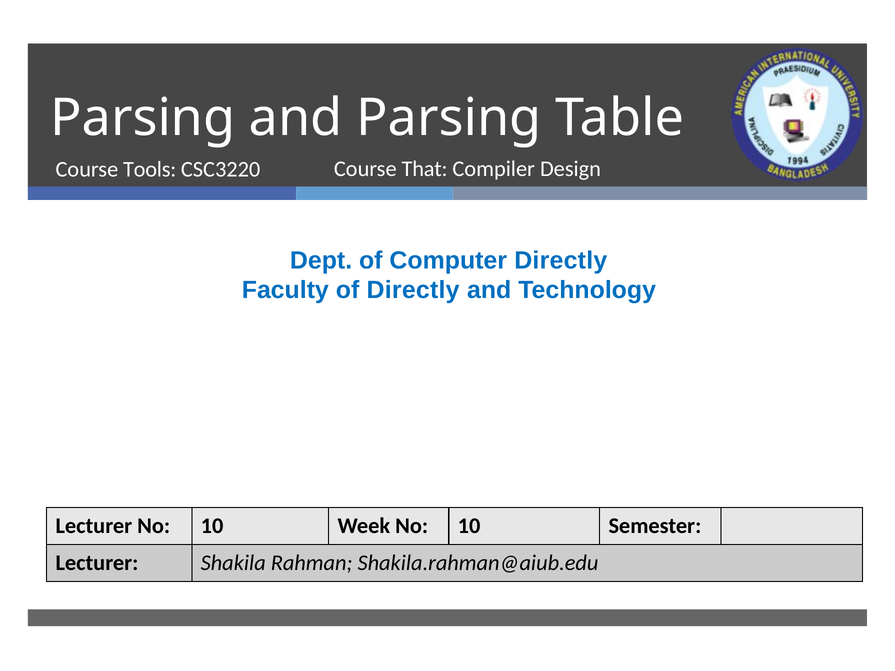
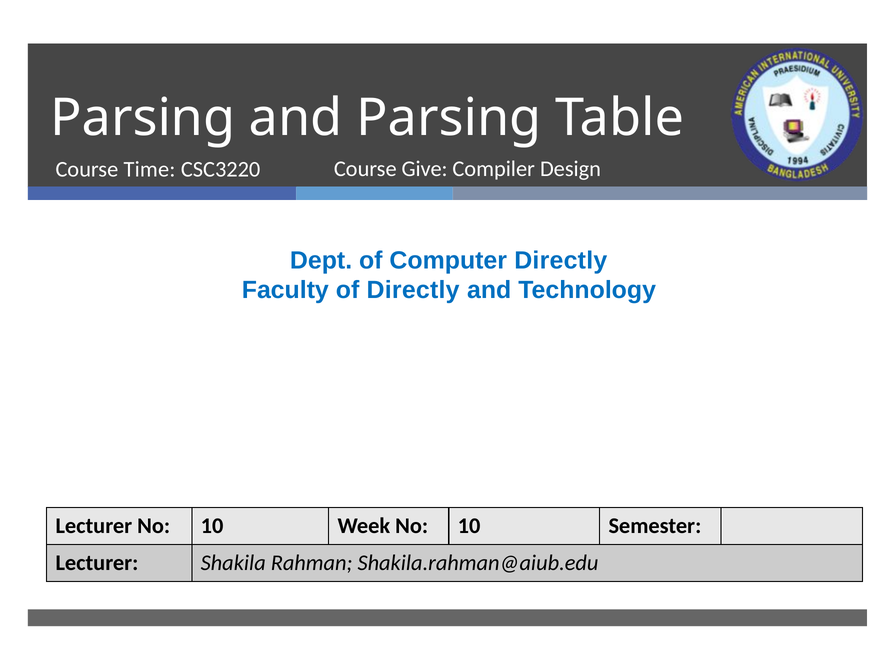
That: That -> Give
Tools: Tools -> Time
